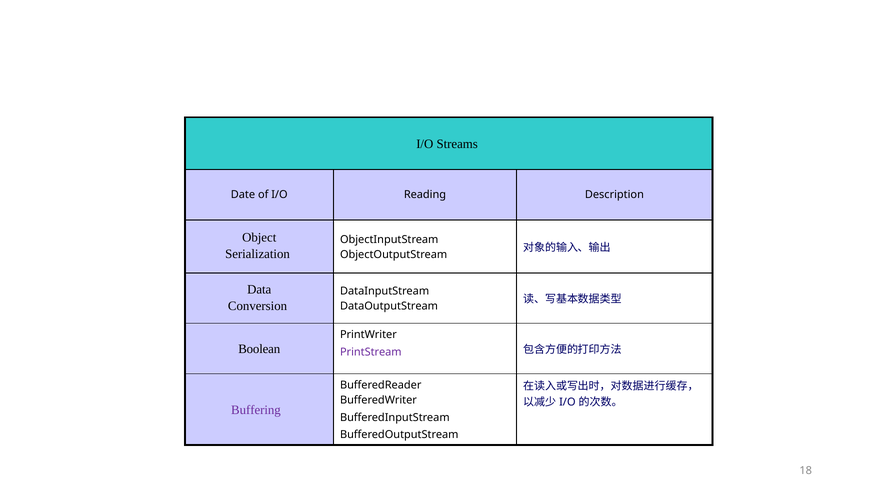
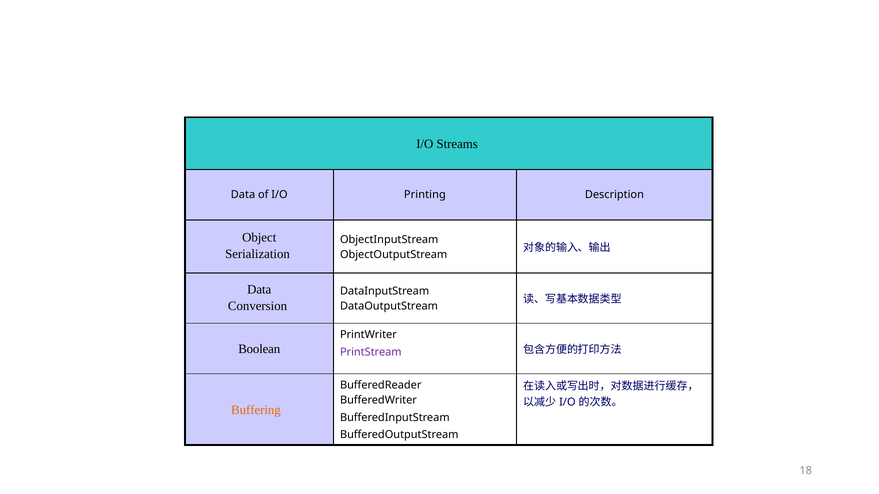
Date at (243, 195): Date -> Data
Reading: Reading -> Printing
Buffering colour: purple -> orange
